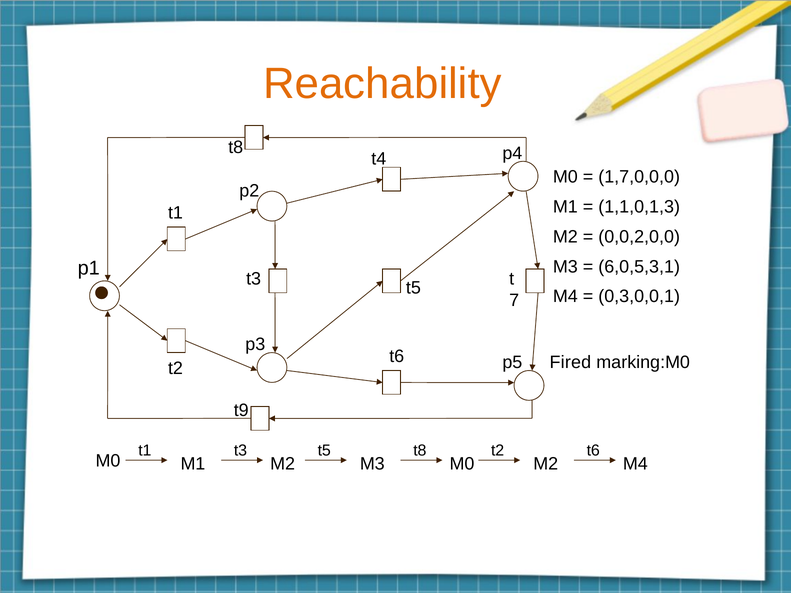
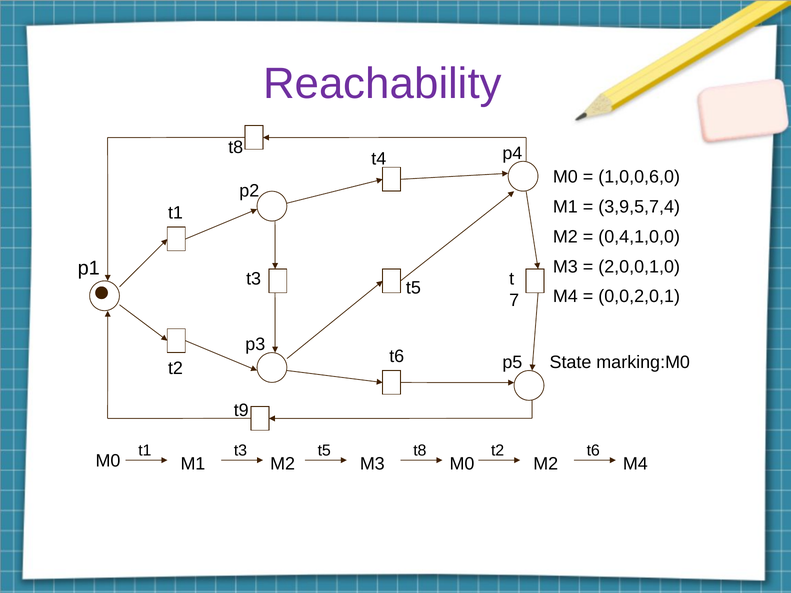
Reachability colour: orange -> purple
1,7,0,0,0: 1,7,0,0,0 -> 1,0,0,6,0
1,1,0,1,3: 1,1,0,1,3 -> 3,9,5,7,4
0,0,2,0,0: 0,0,2,0,0 -> 0,4,1,0,0
6,0,5,3,1: 6,0,5,3,1 -> 2,0,0,1,0
0,3,0,0,1: 0,3,0,0,1 -> 0,0,2,0,1
Fired: Fired -> State
